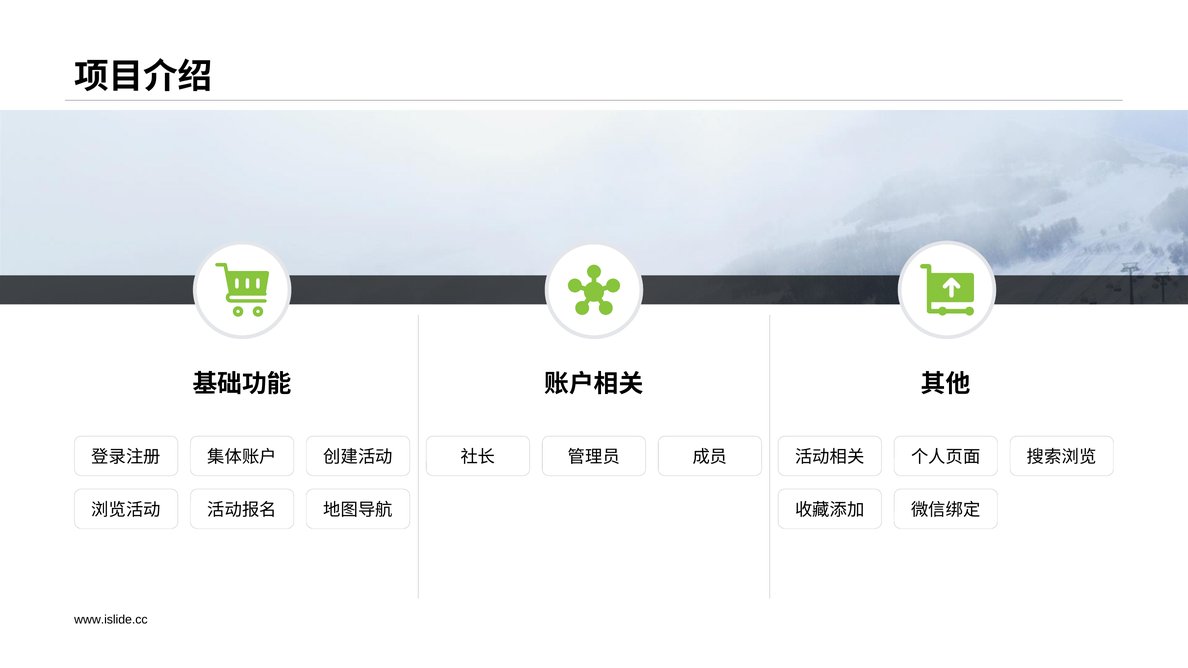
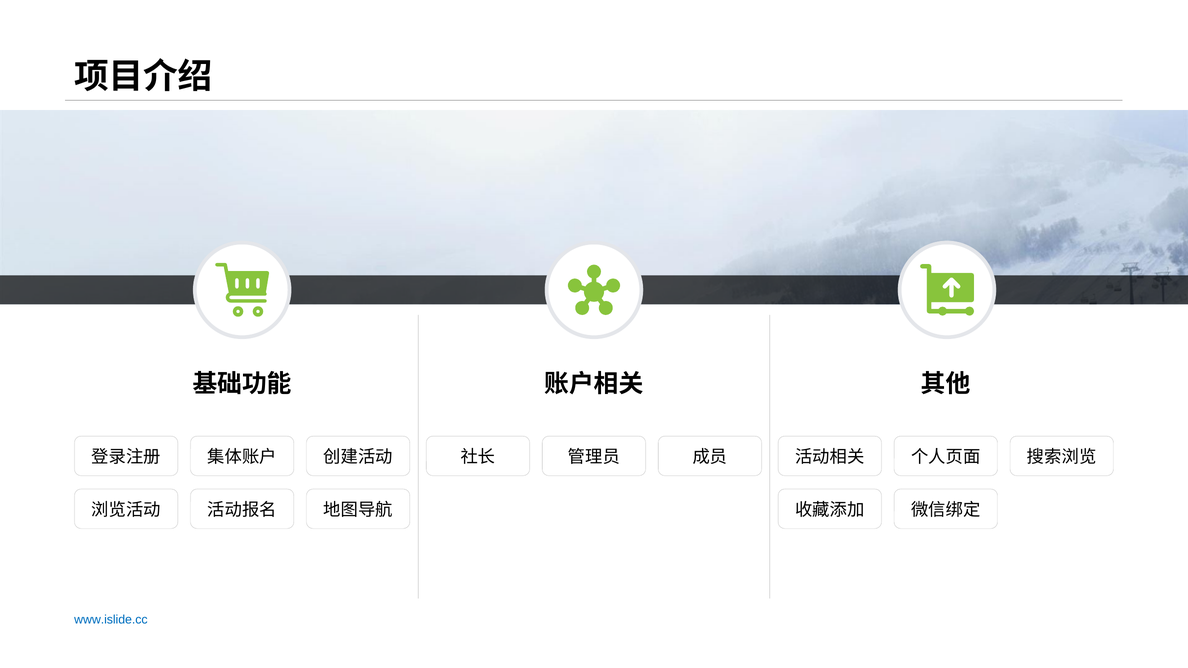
www.islide.cc colour: black -> blue
